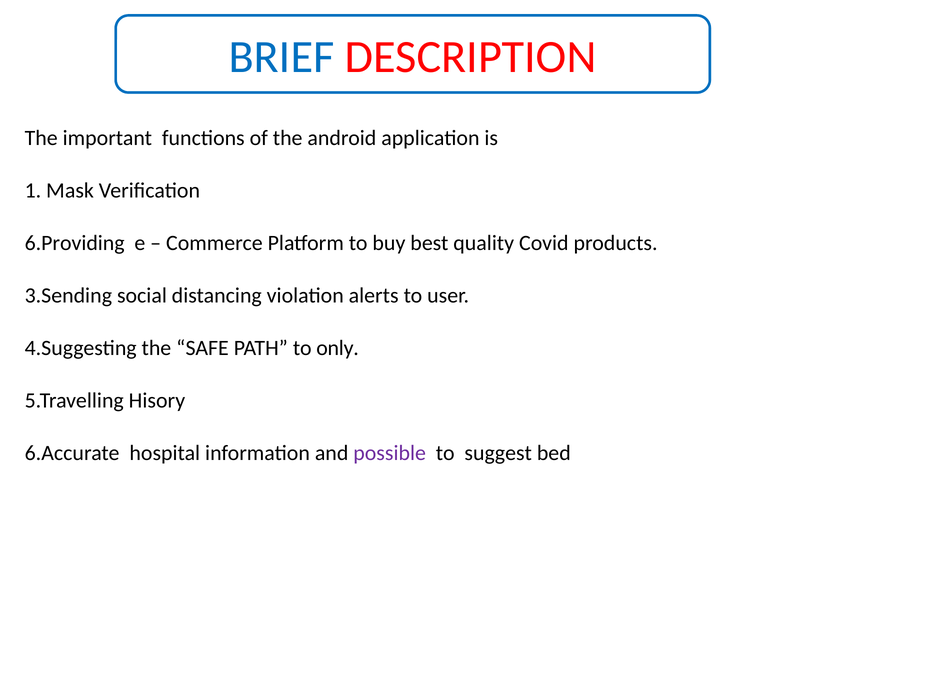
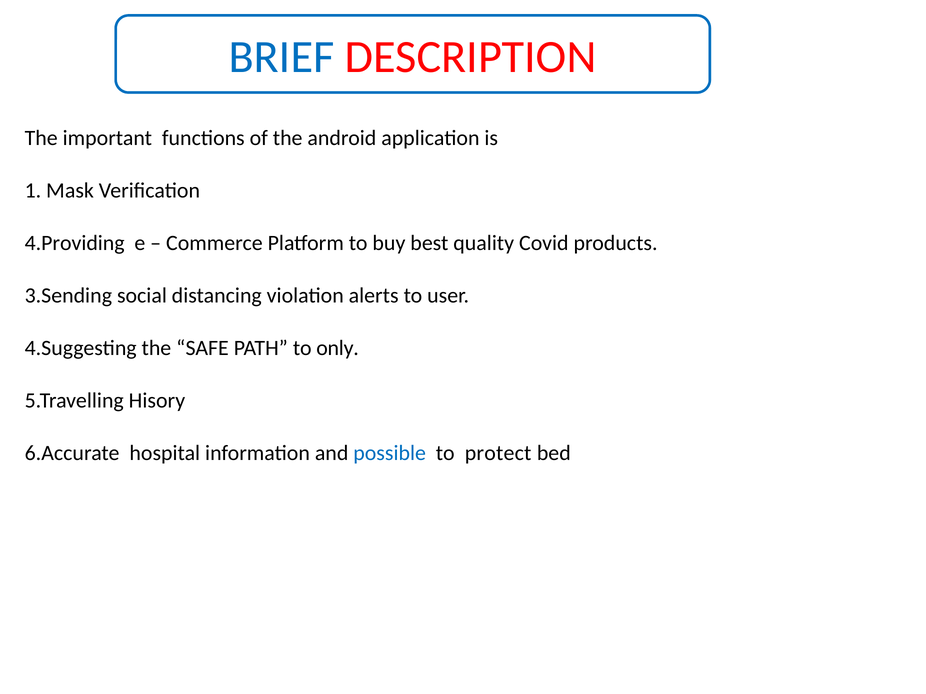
6.Providing: 6.Providing -> 4.Providing
possible colour: purple -> blue
suggest: suggest -> protect
